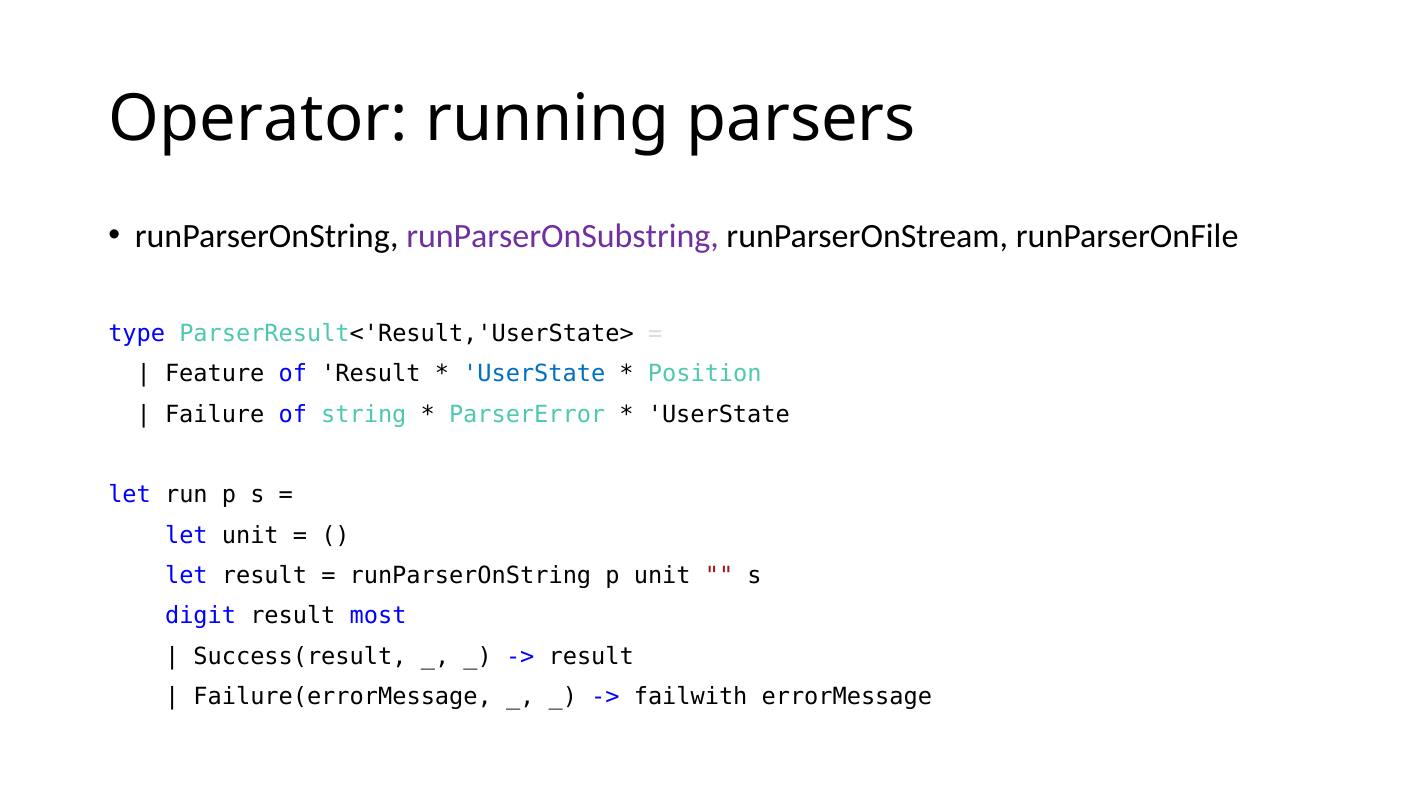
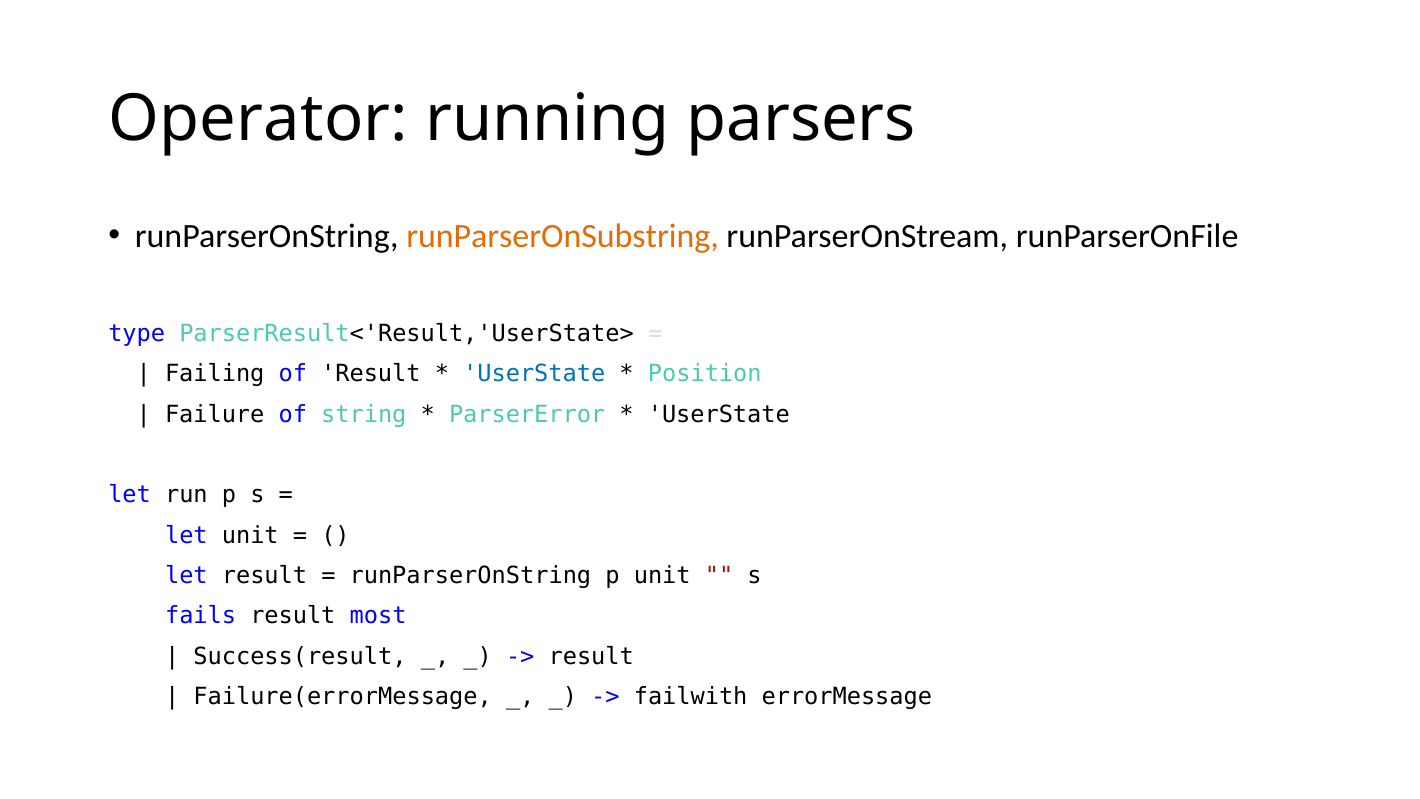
runParserOnSubstring colour: purple -> orange
Feature: Feature -> Failing
digit: digit -> fails
